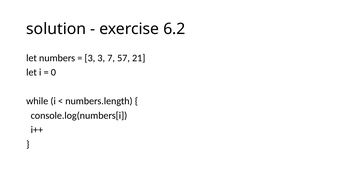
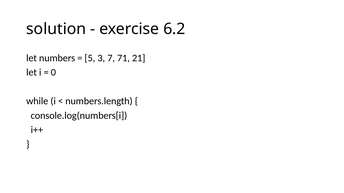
3 at (90, 58): 3 -> 5
57: 57 -> 71
